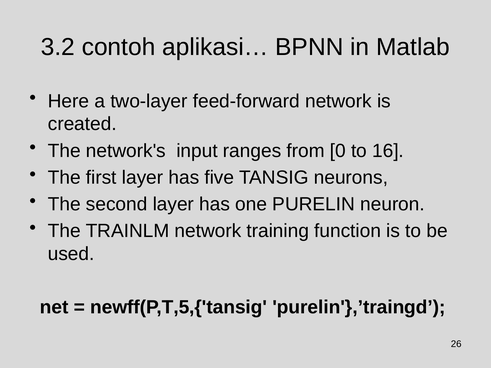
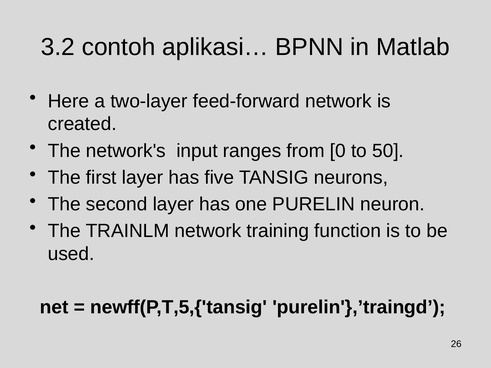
16: 16 -> 50
